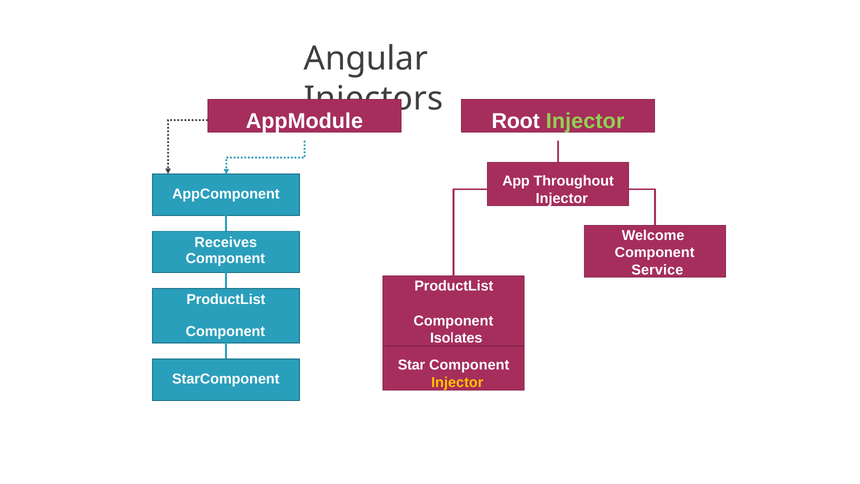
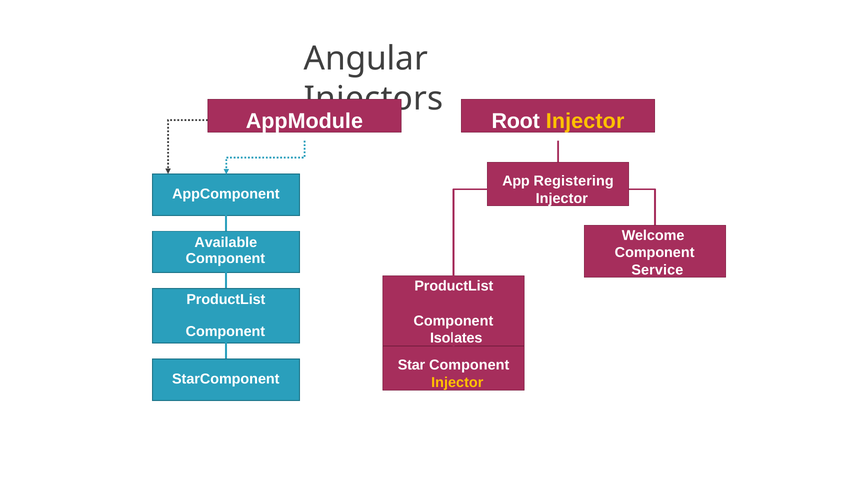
Injector at (585, 121) colour: light green -> yellow
Throughout: Throughout -> Registering
Receives: Receives -> Available
